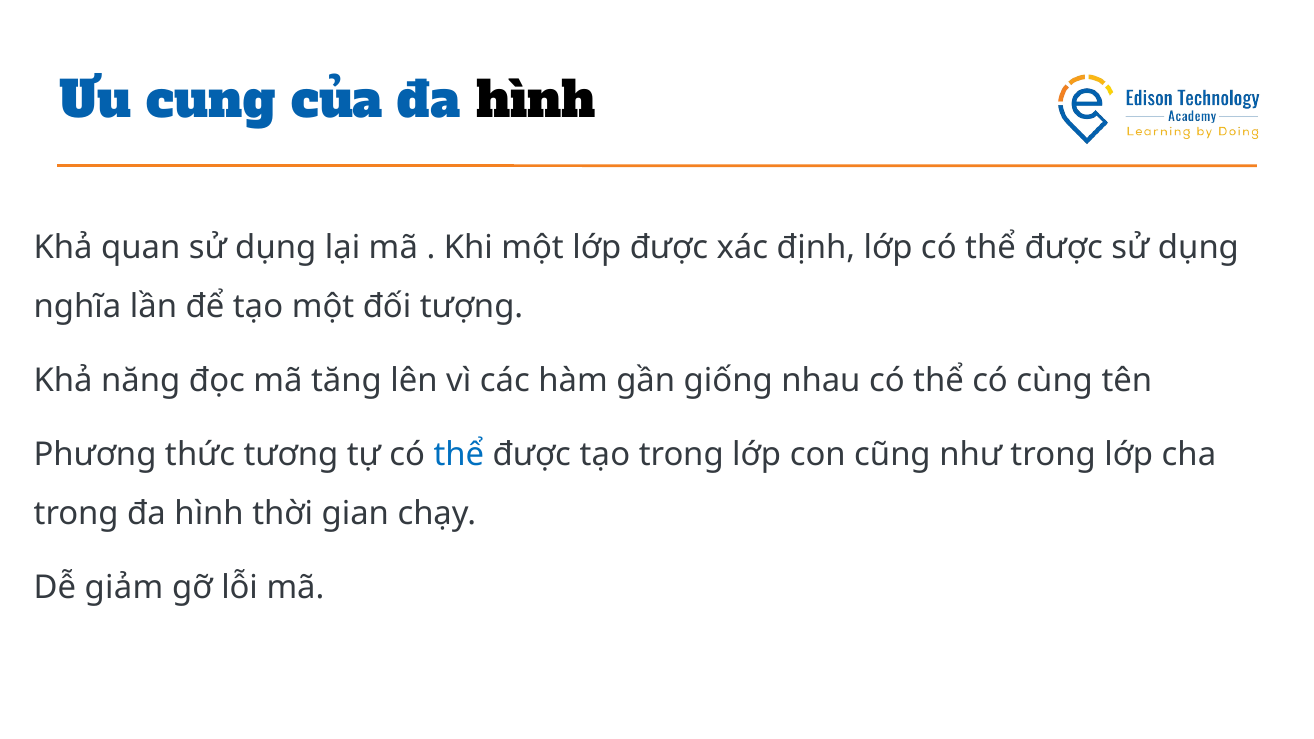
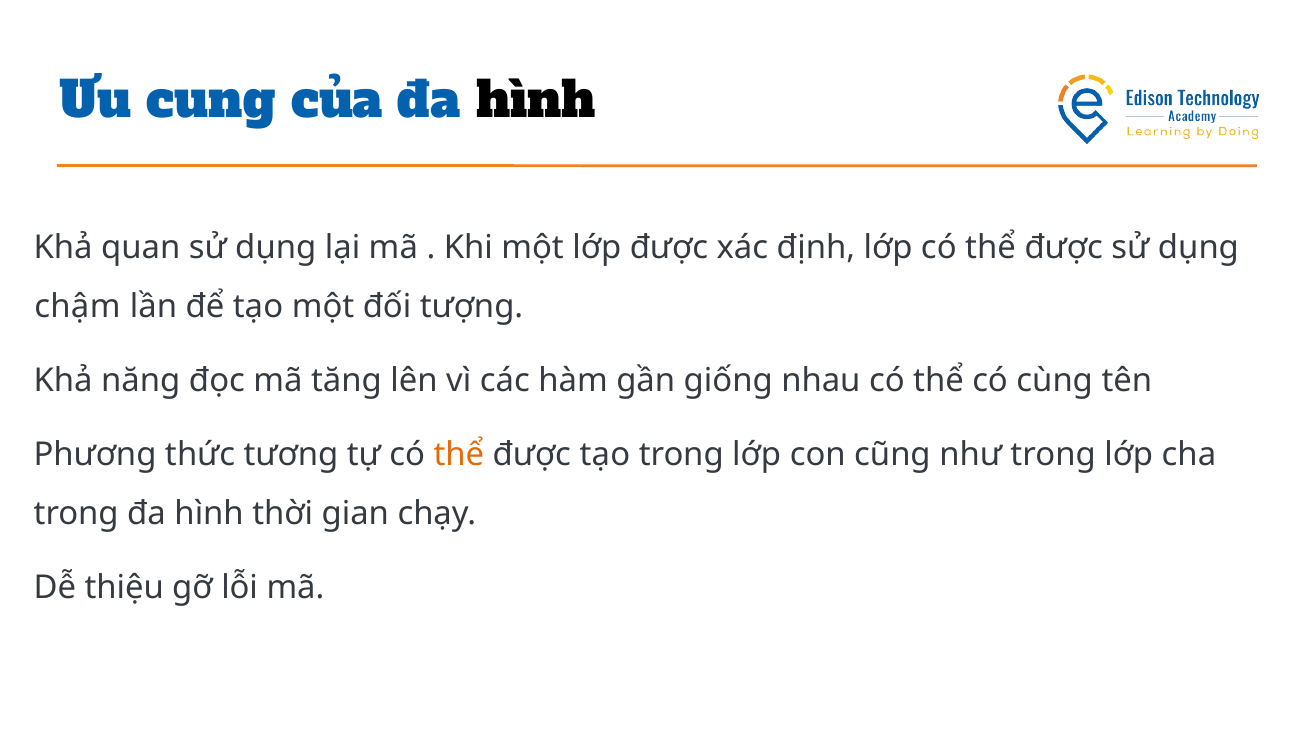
nghĩa: nghĩa -> chậm
thể at (459, 455) colour: blue -> orange
giảm: giảm -> thiệu
